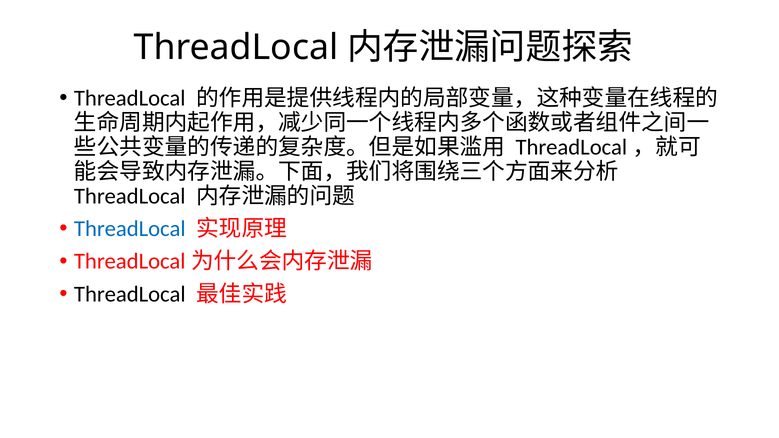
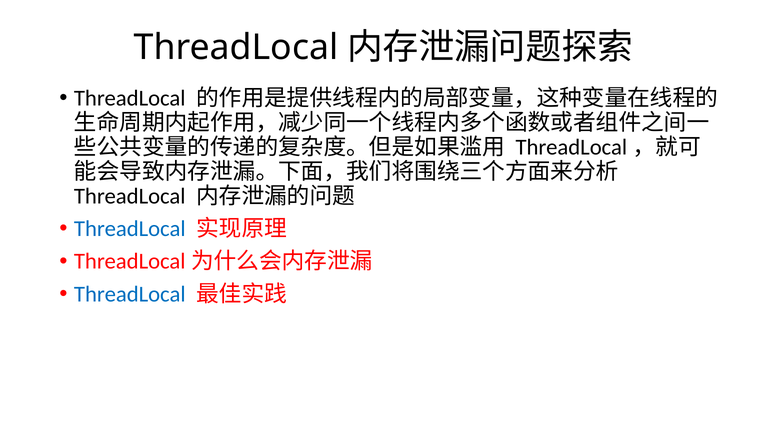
ThreadLocal at (130, 294) colour: black -> blue
